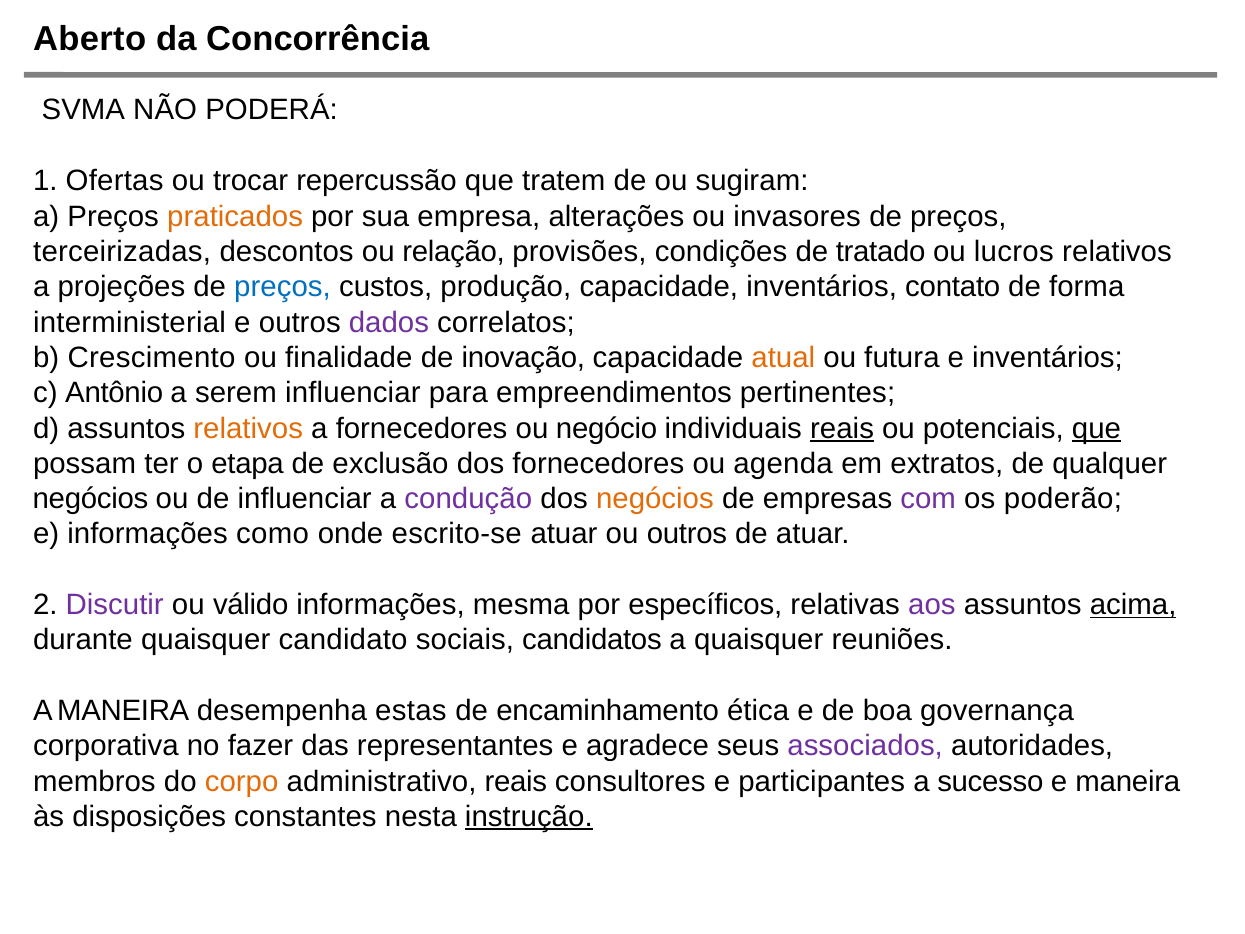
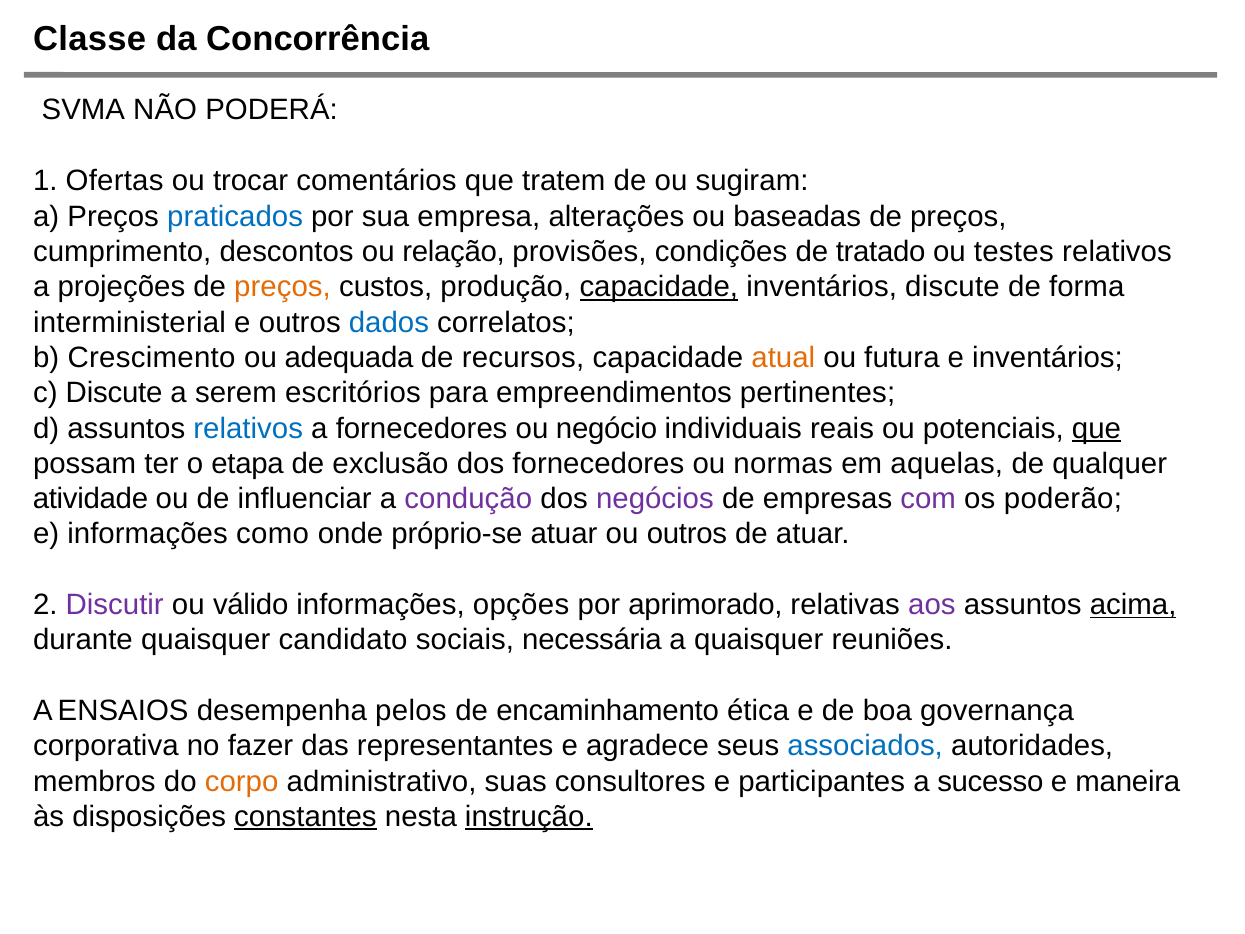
Aberto: Aberto -> Classe
repercussão: repercussão -> comentários
praticados colour: orange -> blue
invasores: invasores -> baseadas
terceirizadas: terceirizadas -> cumprimento
lucros: lucros -> testes
preços at (282, 287) colour: blue -> orange
capacidade at (659, 287) underline: none -> present
inventários contato: contato -> discute
dados colour: purple -> blue
finalidade: finalidade -> adequada
inovação: inovação -> recursos
c Antônio: Antônio -> Discute
serem influenciar: influenciar -> escritórios
relativos at (248, 428) colour: orange -> blue
reais at (842, 428) underline: present -> none
agenda: agenda -> normas
extratos: extratos -> aquelas
negócios at (90, 499): negócios -> atividade
negócios at (655, 499) colour: orange -> purple
escrito-se: escrito-se -> próprio-se
mesma: mesma -> opções
específicos: específicos -> aprimorado
candidatos: candidatos -> necessária
A MANEIRA: MANEIRA -> ENSAIOS
estas: estas -> pelos
associados colour: purple -> blue
administrativo reais: reais -> suas
constantes underline: none -> present
